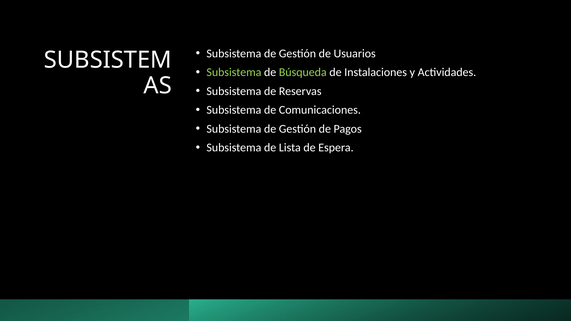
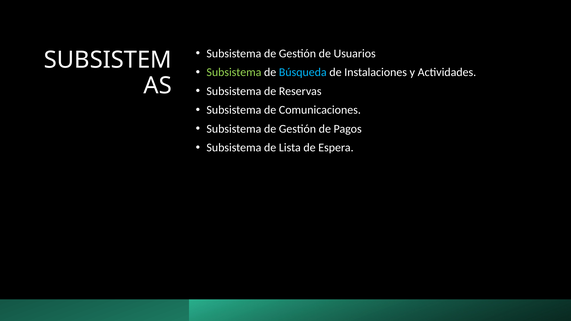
Búsqueda colour: light green -> light blue
